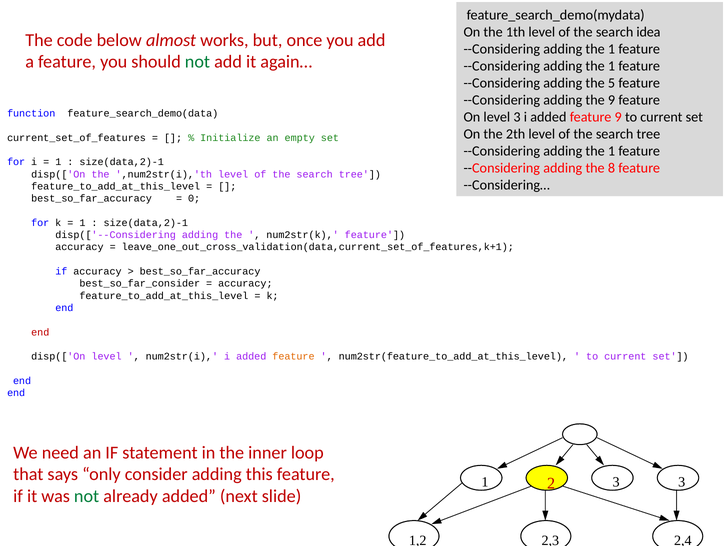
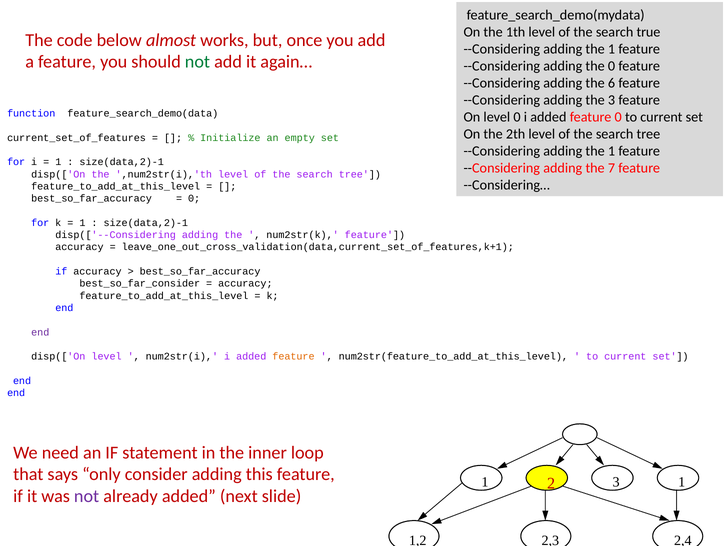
idea: idea -> true
1 at (612, 66): 1 -> 0
5: 5 -> 6
the 9: 9 -> 3
level 3: 3 -> 0
feature 9: 9 -> 0
8: 8 -> 7
end at (40, 332) colour: red -> purple
3 3: 3 -> 1
not at (87, 496) colour: green -> purple
